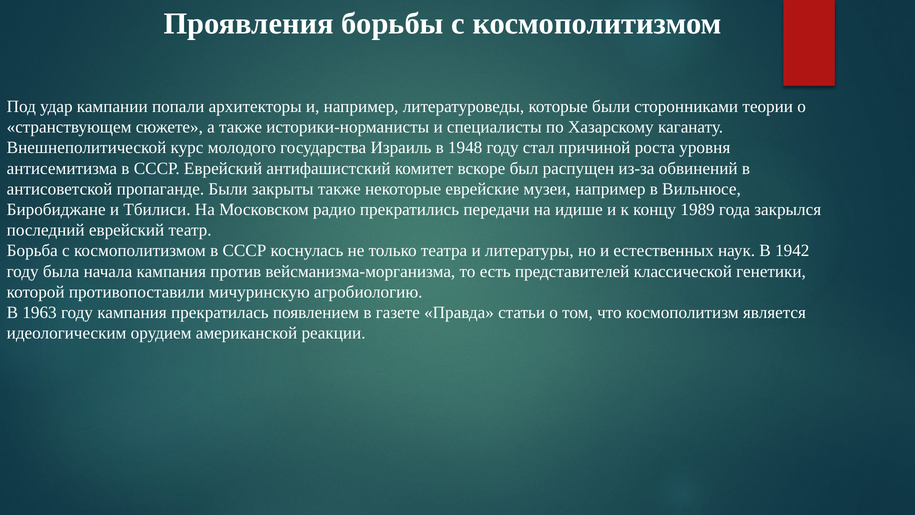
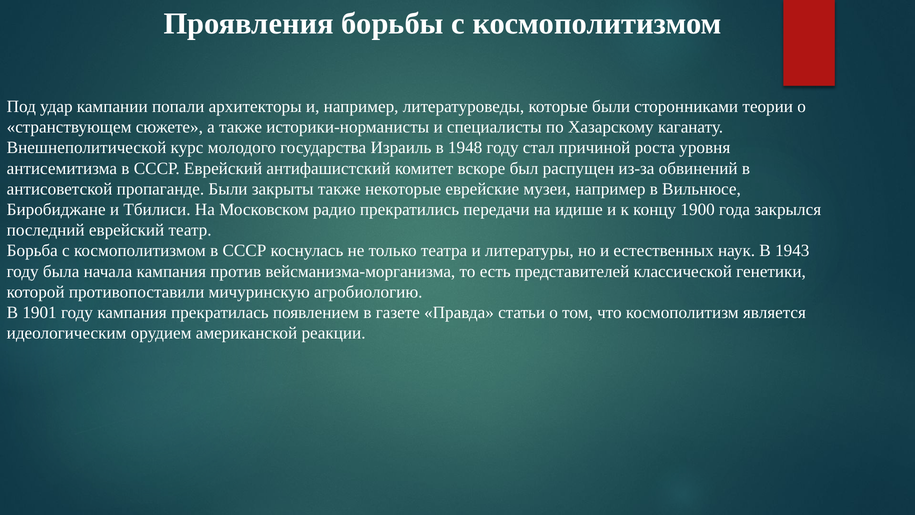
1989: 1989 -> 1900
1942: 1942 -> 1943
1963: 1963 -> 1901
